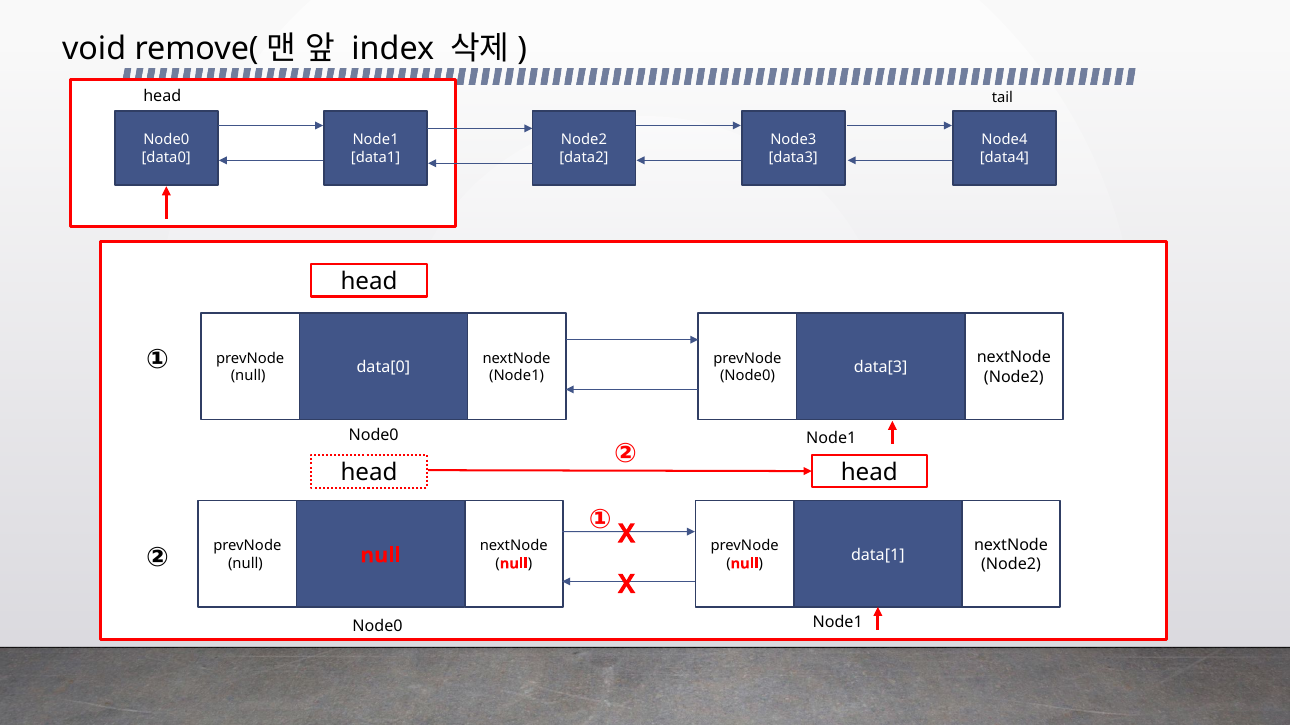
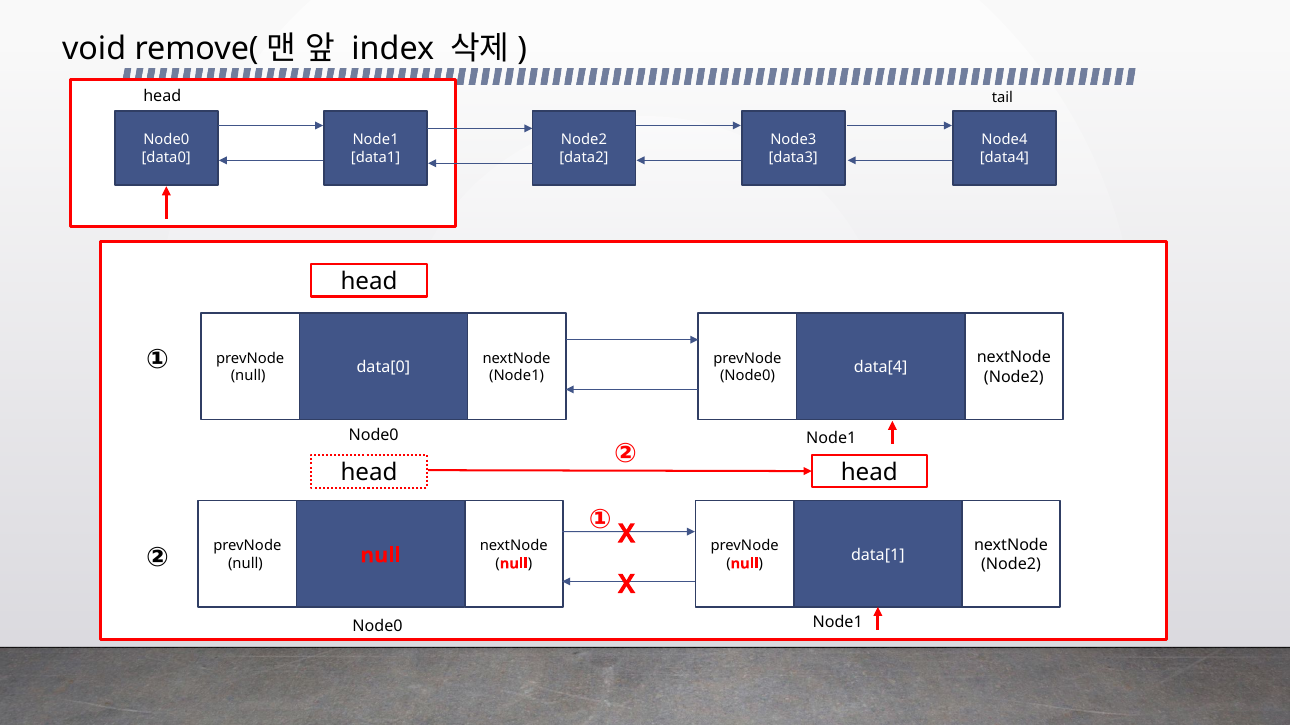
data[3: data[3 -> data[4
